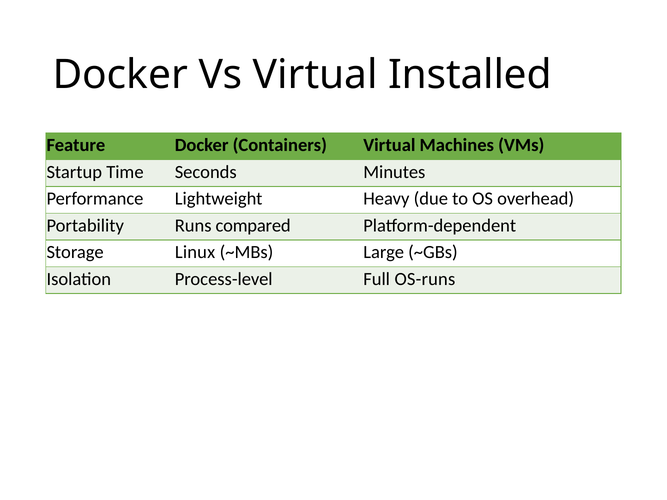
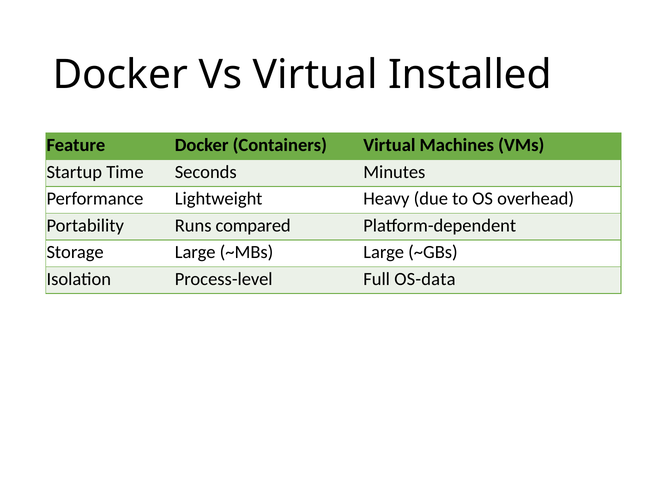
Storage Linux: Linux -> Large
OS-runs: OS-runs -> OS-data
